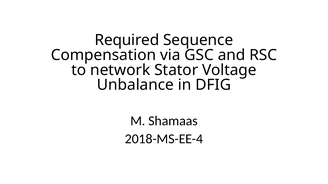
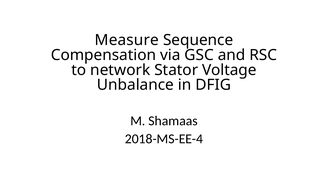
Required: Required -> Measure
